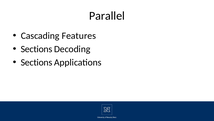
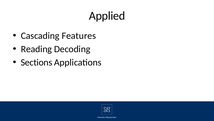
Parallel: Parallel -> Applied
Sections at (36, 49): Sections -> Reading
